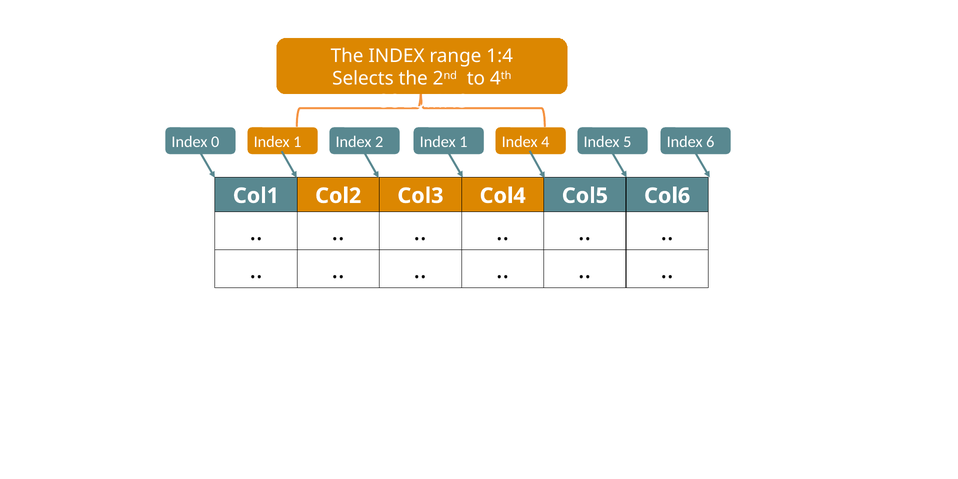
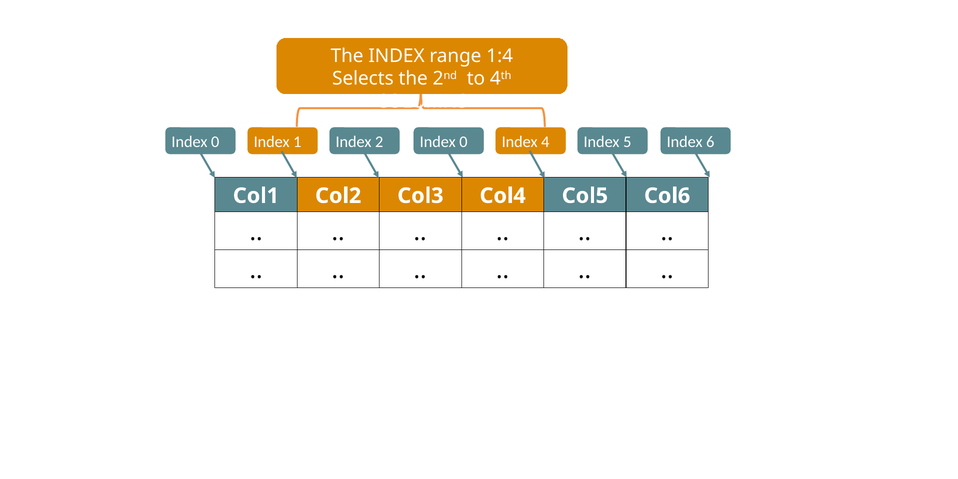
1 at (463, 142): 1 -> 0
